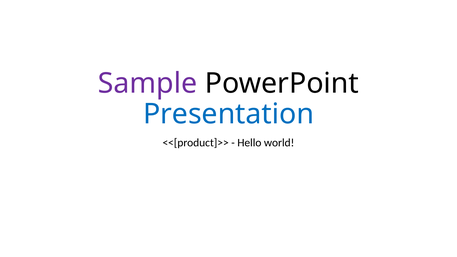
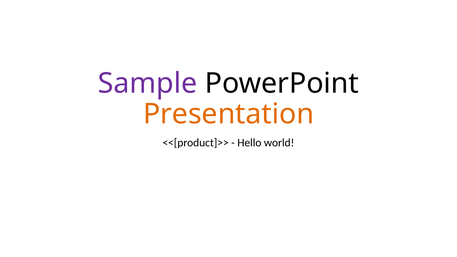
Presentation colour: blue -> orange
